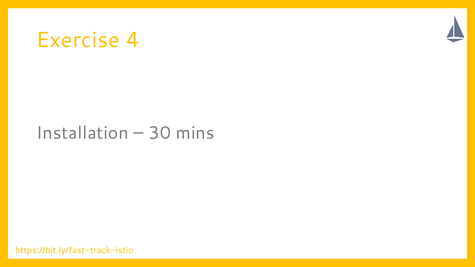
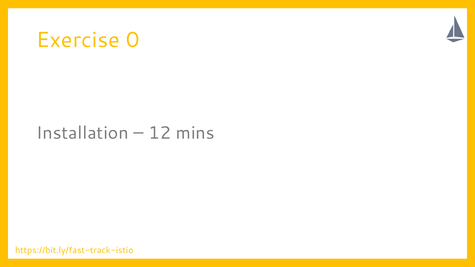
4: 4 -> 0
30: 30 -> 12
